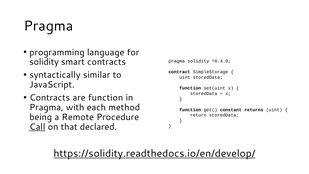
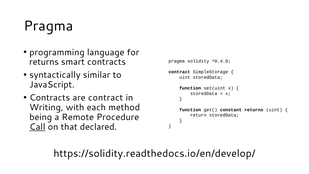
solidity at (44, 62): solidity -> returns
are function: function -> contract
Pragma at (46, 107): Pragma -> Writing
https://solidity.readthedocs.io/en/develop/ underline: present -> none
